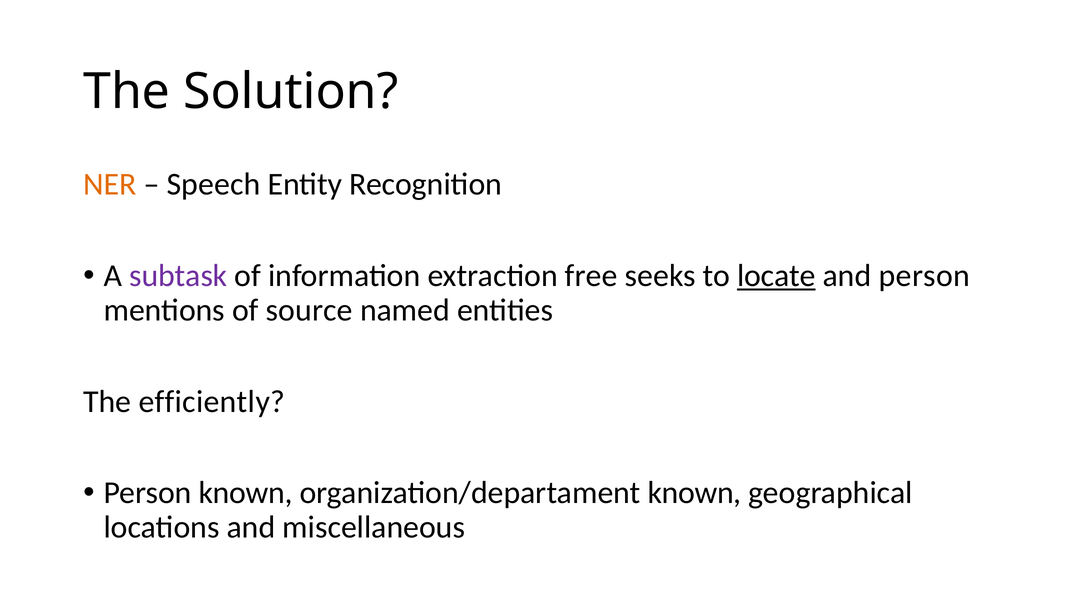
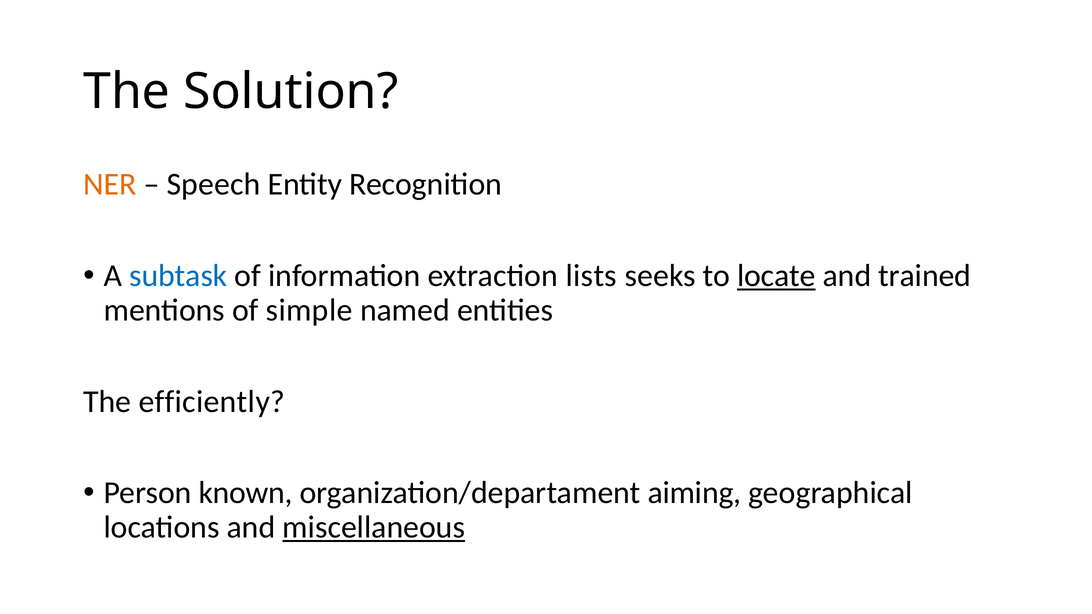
subtask colour: purple -> blue
free: free -> lists
and person: person -> trained
source: source -> simple
organization/departament known: known -> aiming
miscellaneous underline: none -> present
